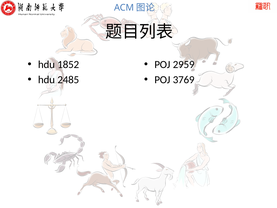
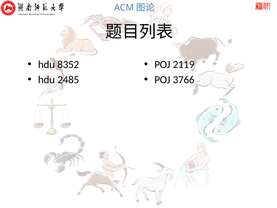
1852: 1852 -> 8352
2959: 2959 -> 2119
3769: 3769 -> 3766
